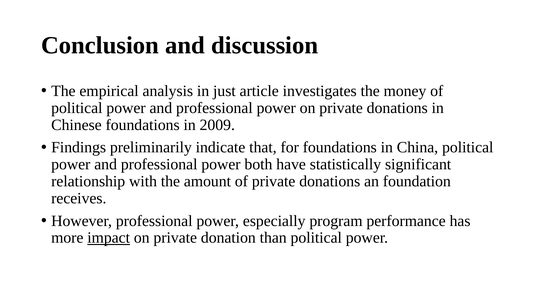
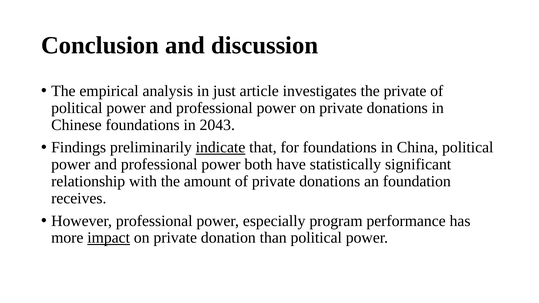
the money: money -> private
2009: 2009 -> 2043
indicate underline: none -> present
